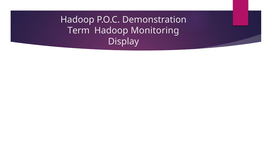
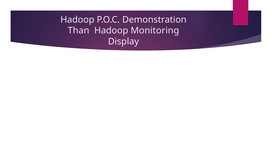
Term: Term -> Than
